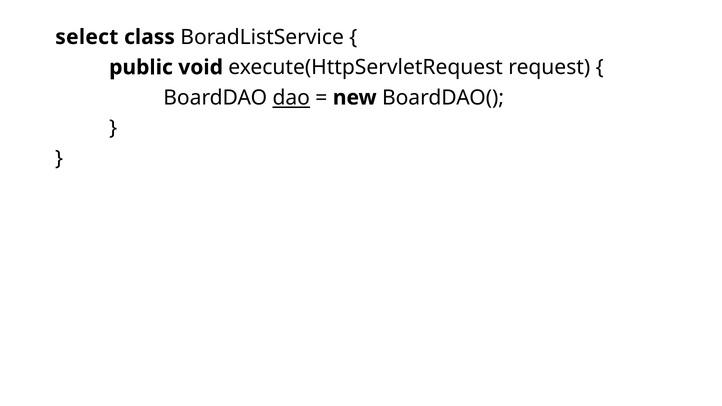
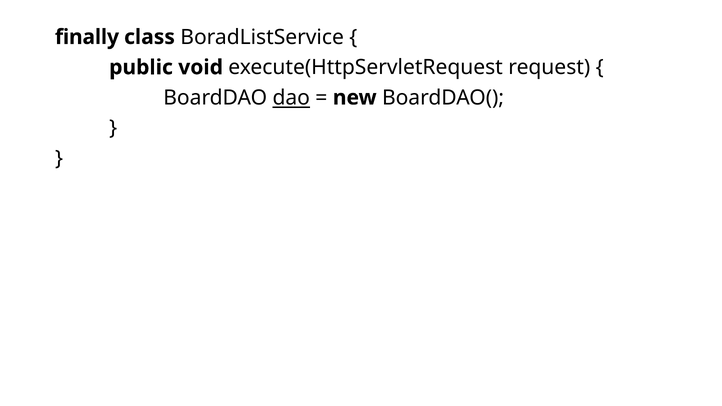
select: select -> finally
